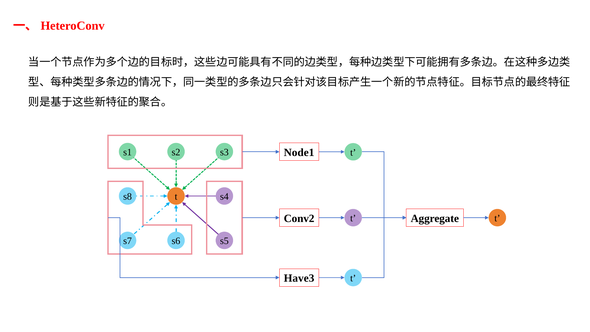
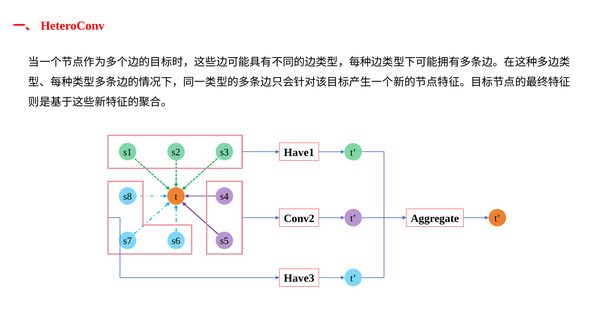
Node1: Node1 -> Have1
